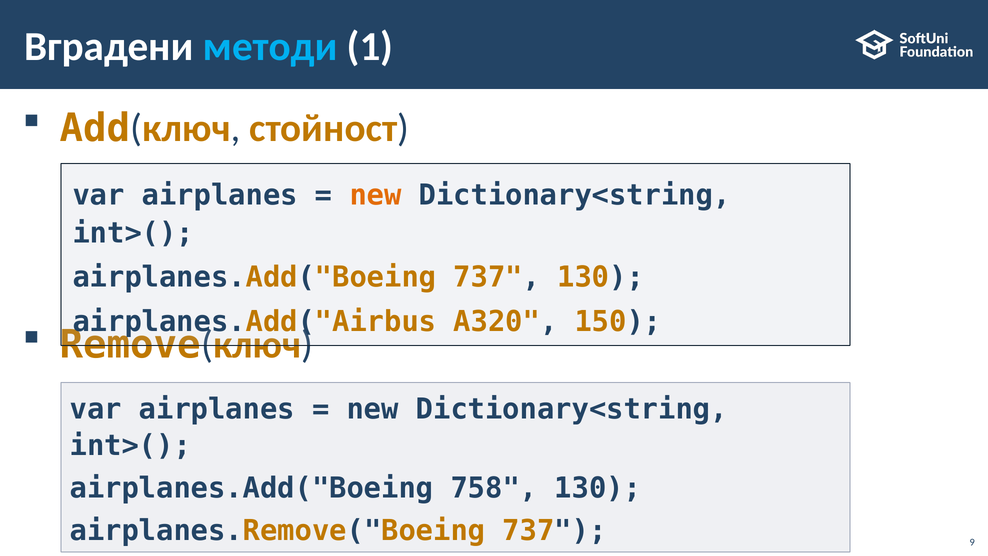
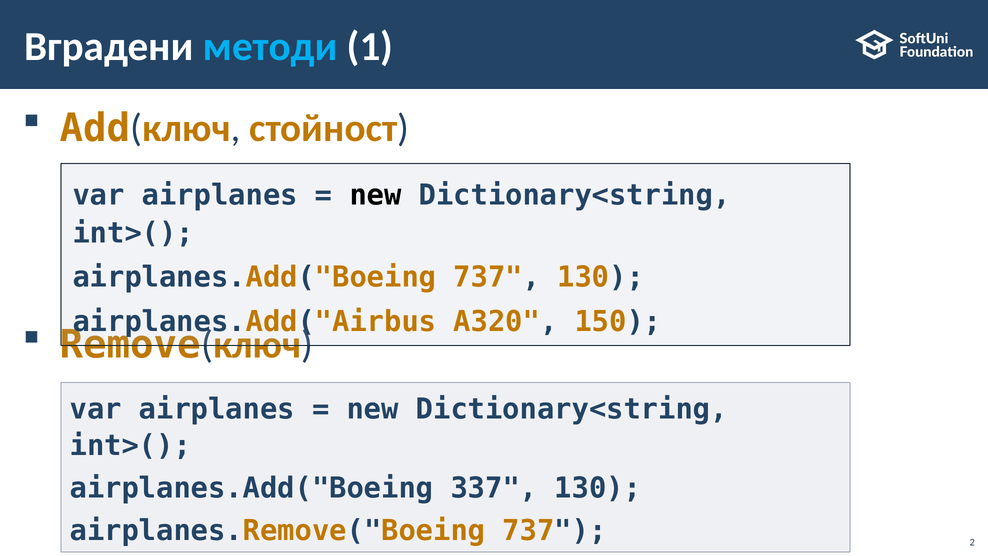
new at (376, 195) colour: orange -> black
758: 758 -> 337
9: 9 -> 2
